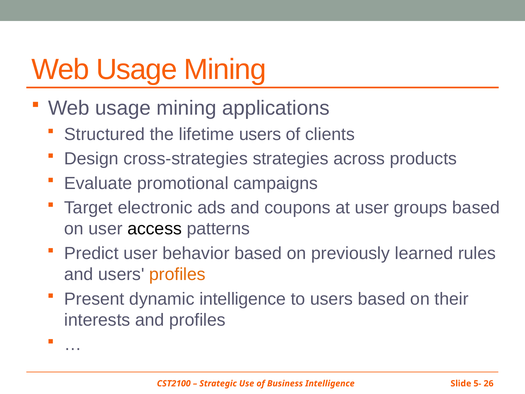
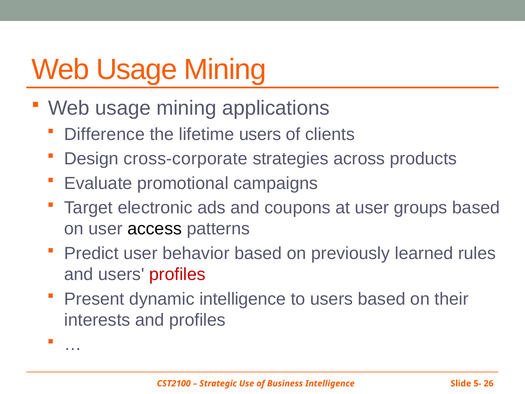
Structured: Structured -> Difference
cross-strategies: cross-strategies -> cross-corporate
profiles at (177, 274) colour: orange -> red
